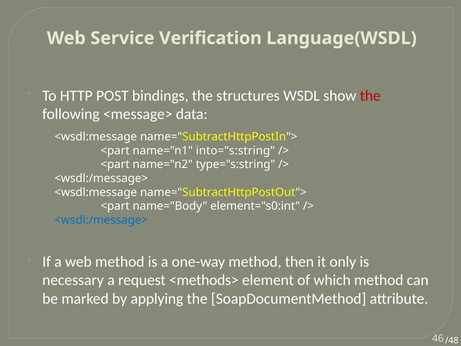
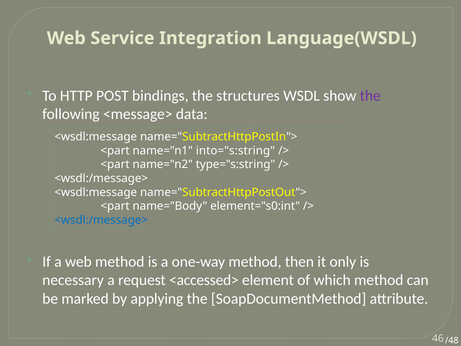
Verification: Verification -> Integration
the at (370, 96) colour: red -> purple
<methods>: <methods> -> <accessed>
